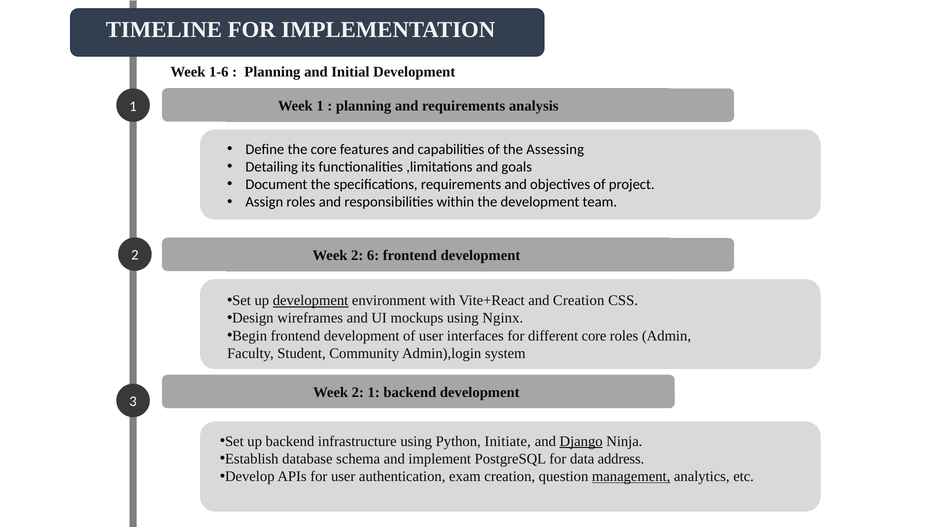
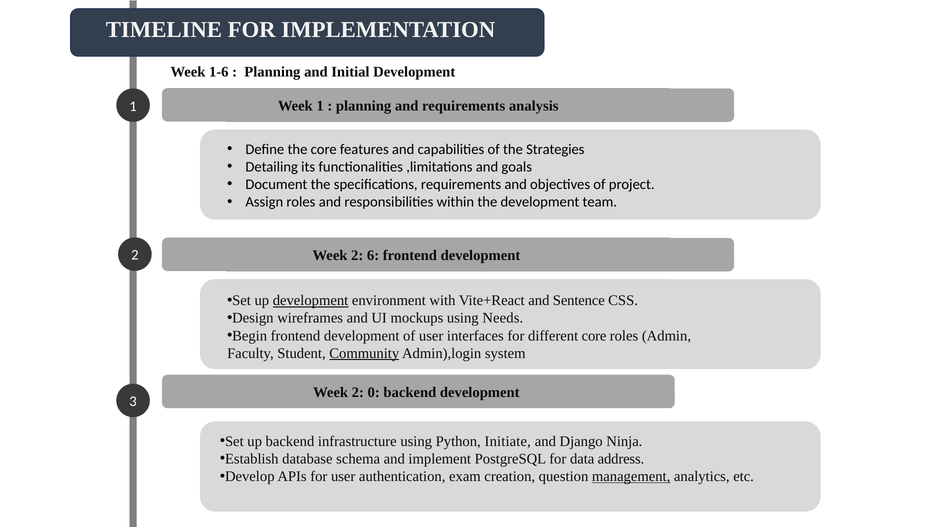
Assessing: Assessing -> Strategies
and Creation: Creation -> Sentence
Nginx: Nginx -> Needs
Community underline: none -> present
2 1: 1 -> 0
Django underline: present -> none
